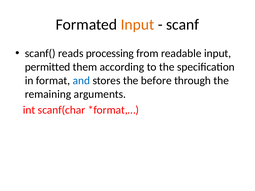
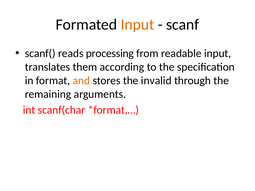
permitted: permitted -> translates
and colour: blue -> orange
before: before -> invalid
